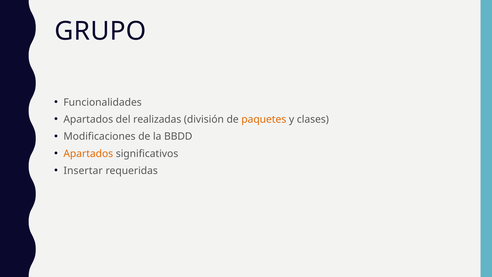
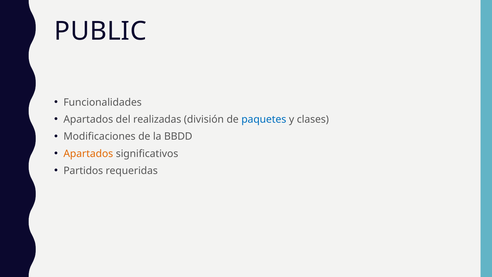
GRUPO: GRUPO -> PUBLIC
paquetes colour: orange -> blue
Insertar: Insertar -> Partidos
